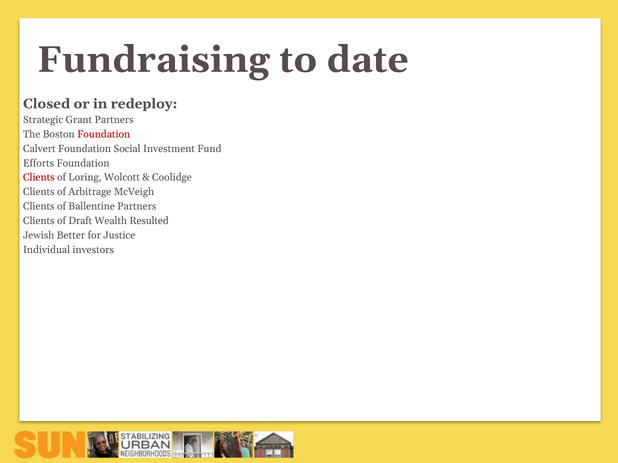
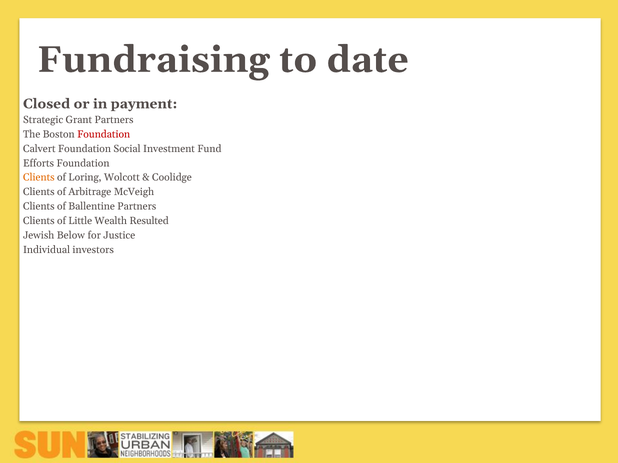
redeploy: redeploy -> payment
Clients at (39, 178) colour: red -> orange
Draft: Draft -> Little
Better: Better -> Below
